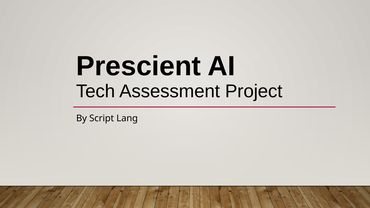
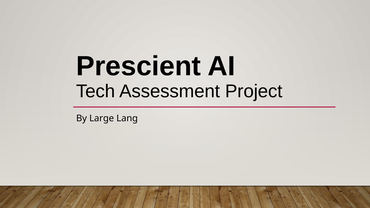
Script: Script -> Large
